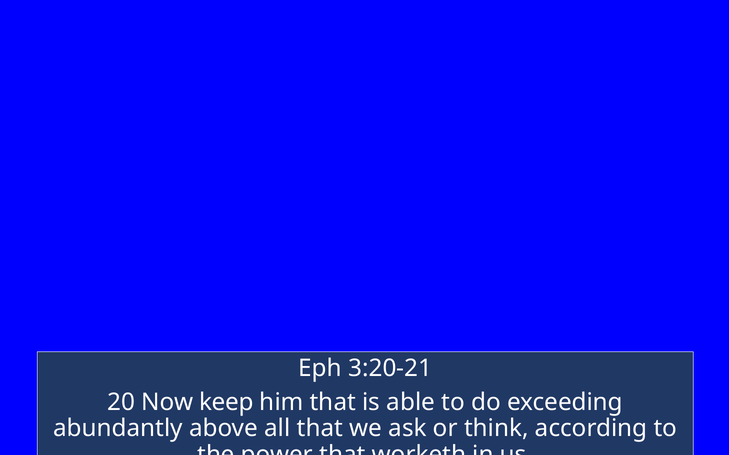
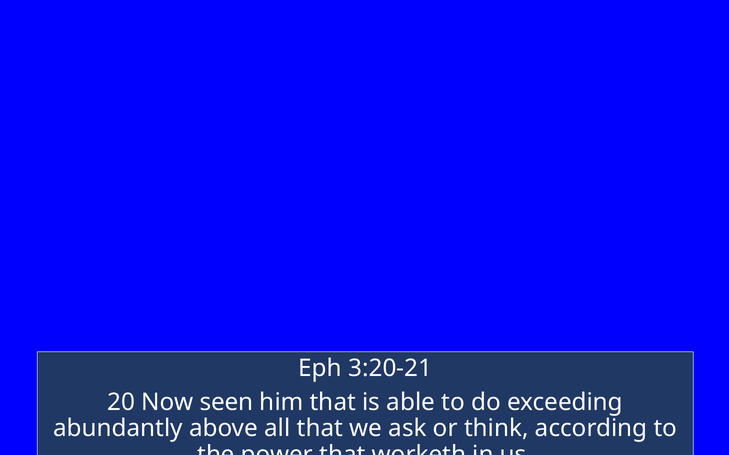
keep: keep -> seen
